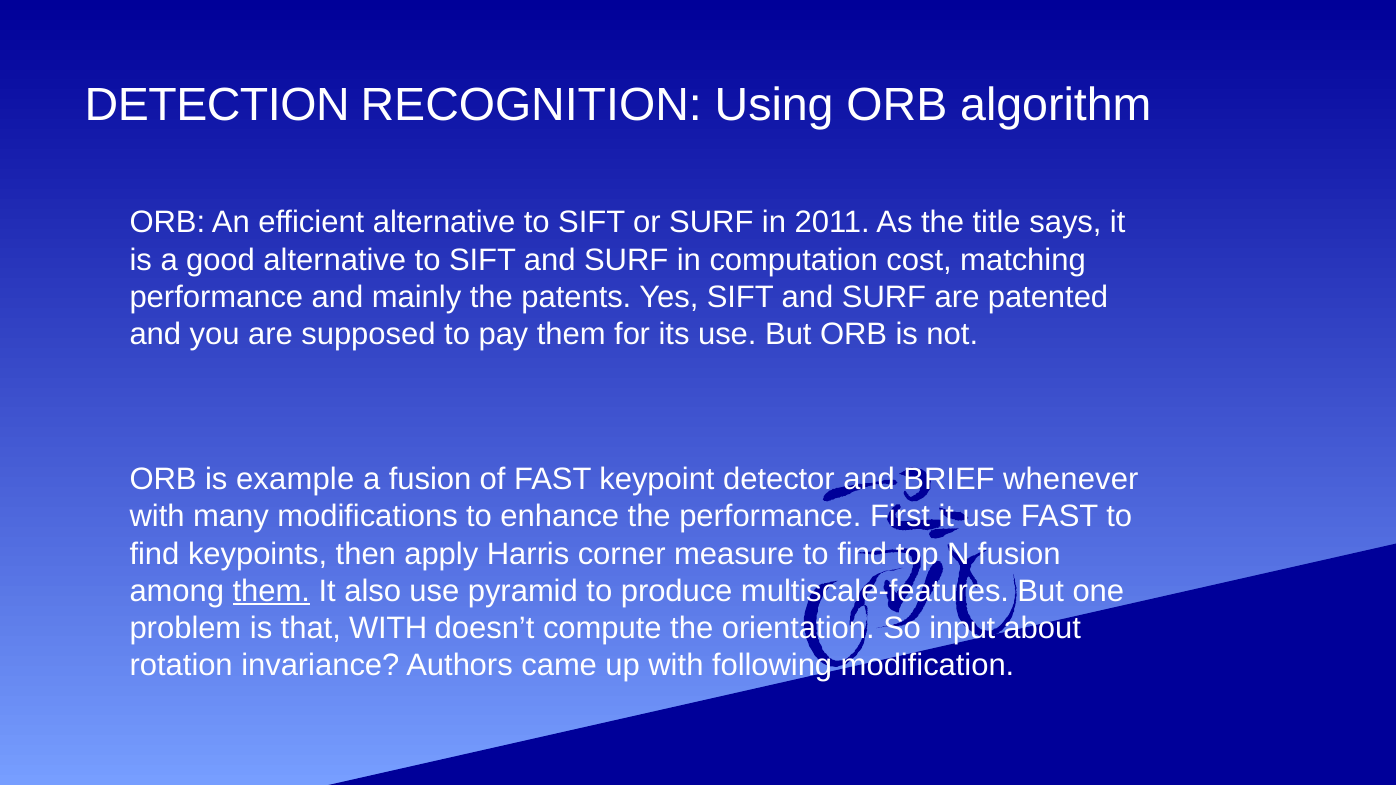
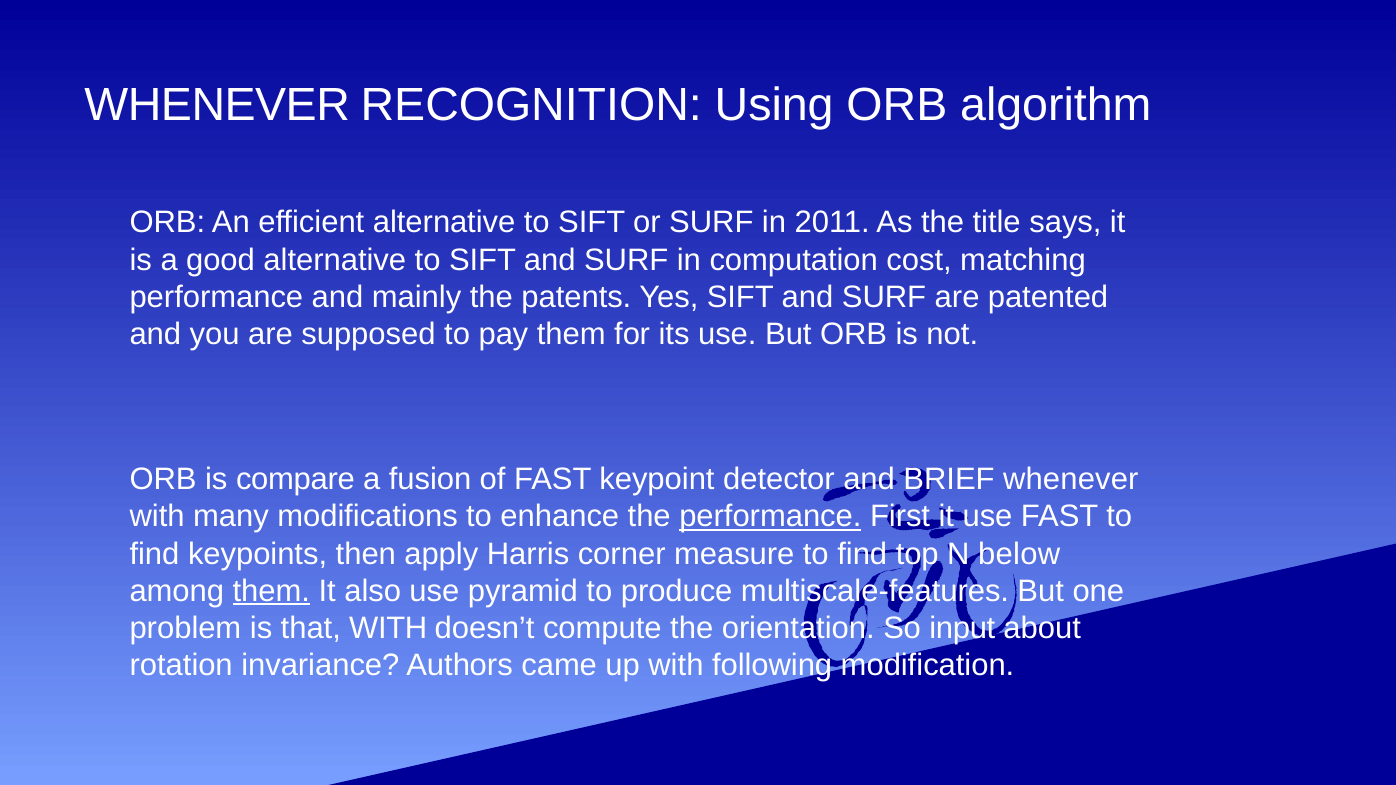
DETECTION at (217, 105): DETECTION -> WHENEVER
example: example -> compare
performance at (770, 517) underline: none -> present
N fusion: fusion -> below
